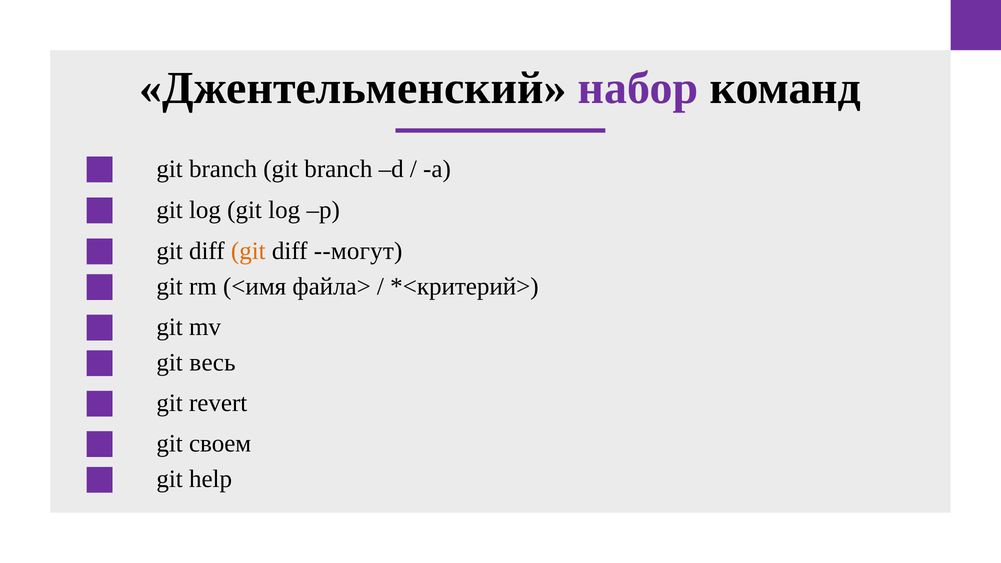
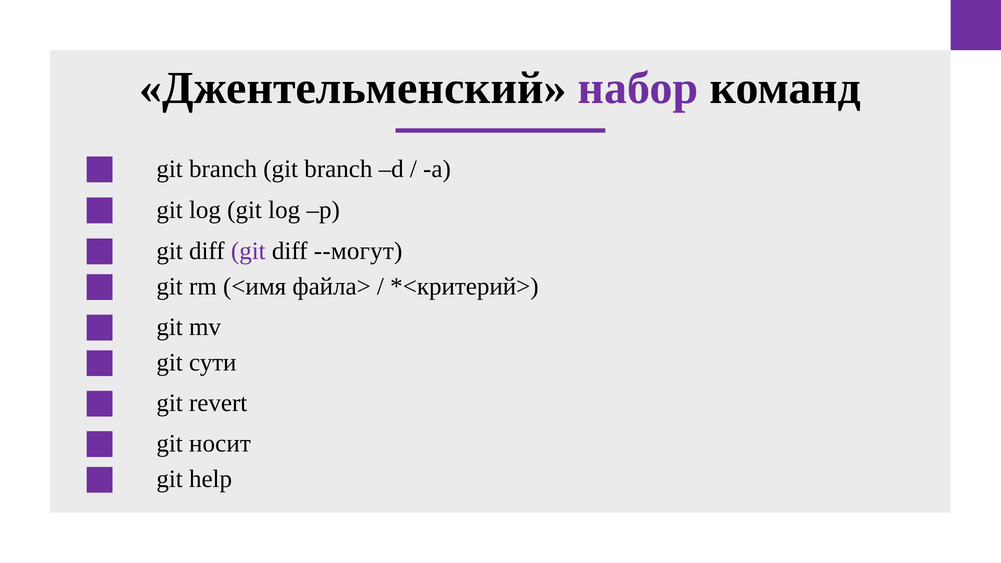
git at (248, 251) colour: orange -> purple
весь: весь -> сути
своем: своем -> носит
